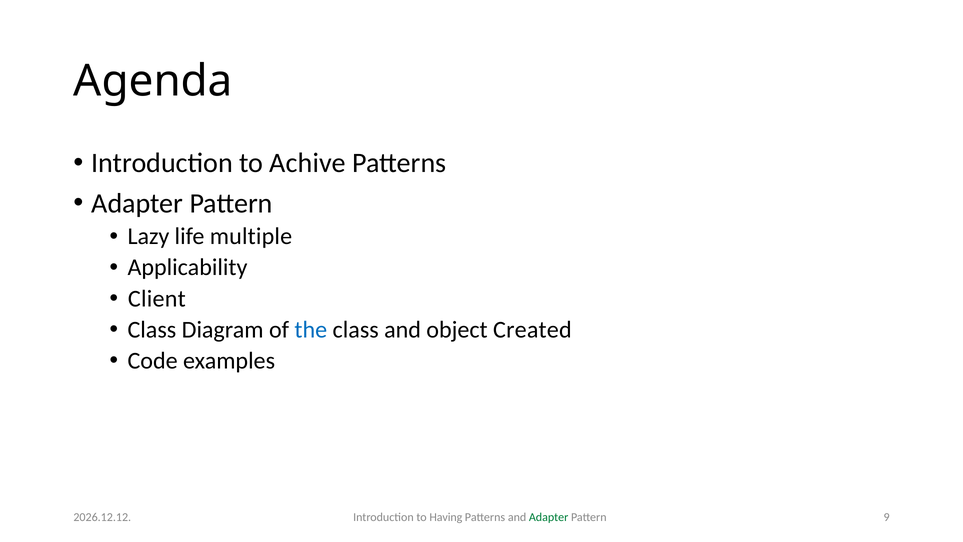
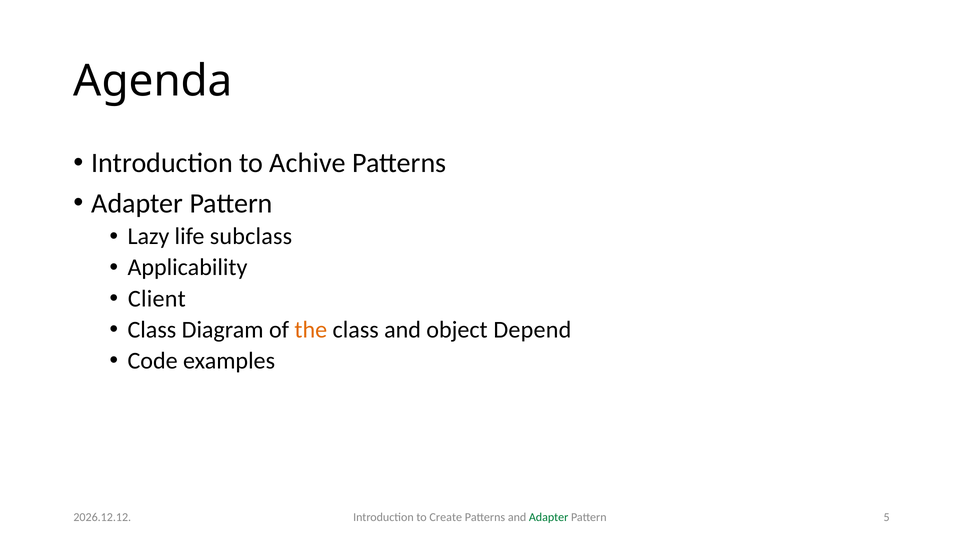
multiple: multiple -> subclass
the colour: blue -> orange
Created: Created -> Depend
Having: Having -> Create
9: 9 -> 5
